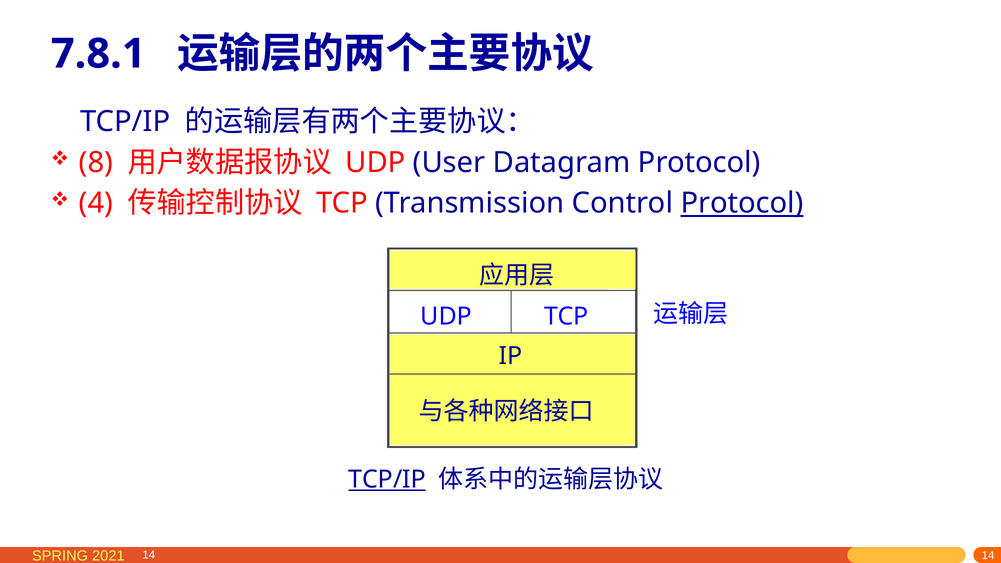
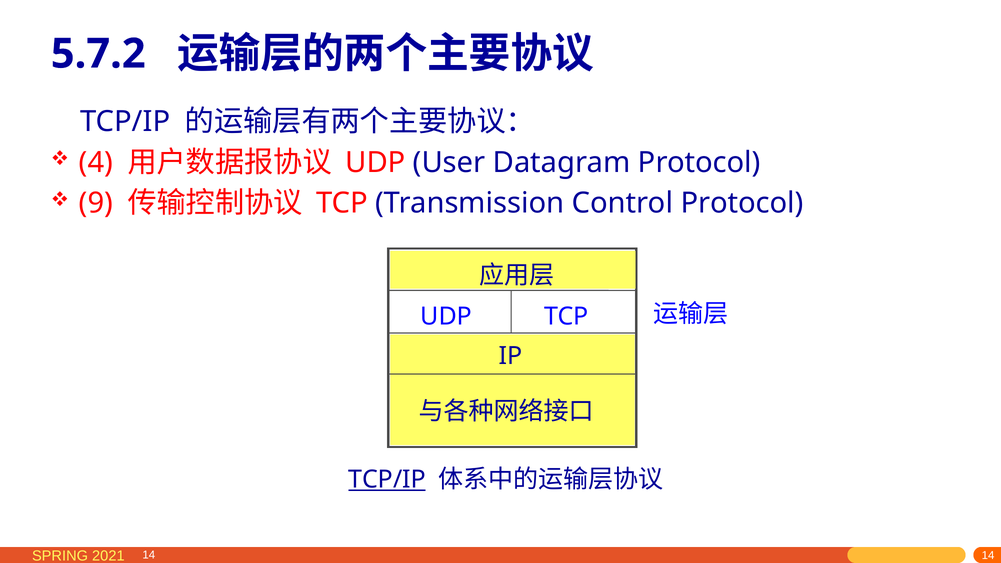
7.8.1: 7.8.1 -> 5.7.2
8: 8 -> 4
4: 4 -> 9
Protocol at (742, 203) underline: present -> none
